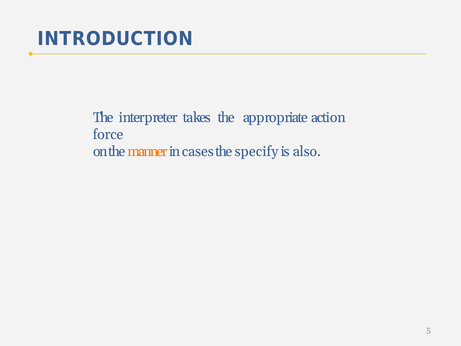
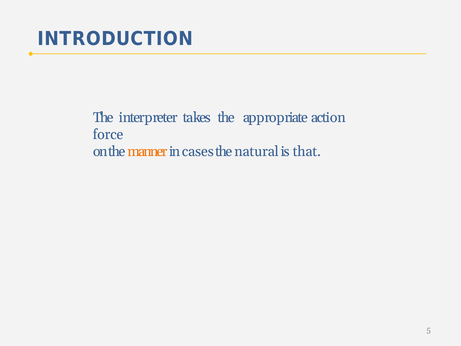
specify: specify -> natural
also: also -> that
